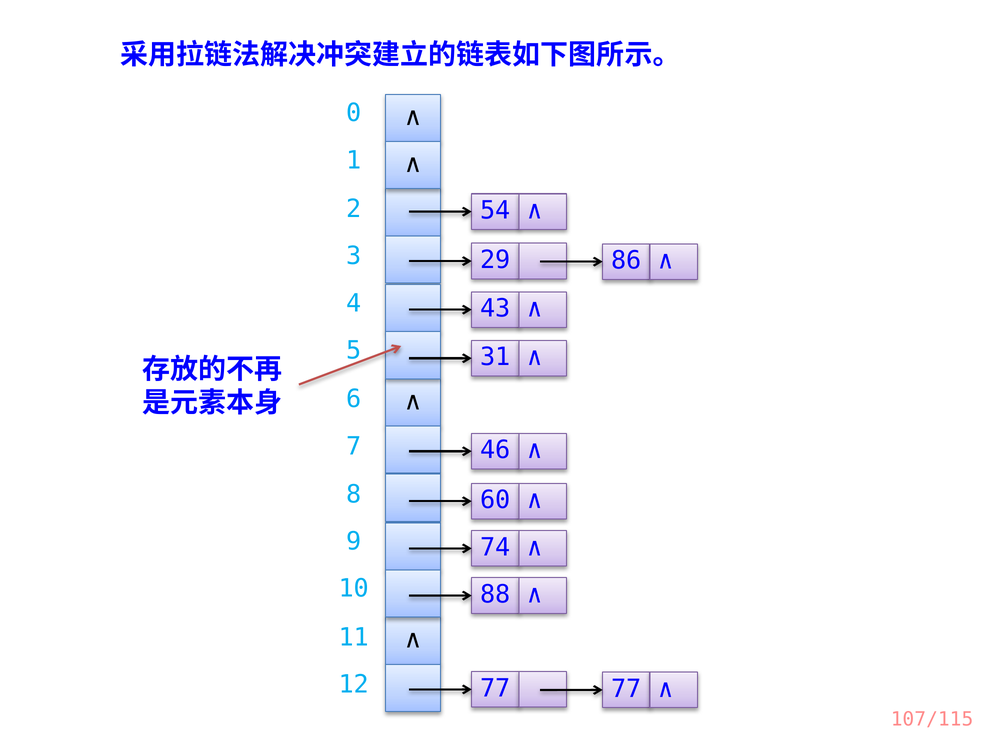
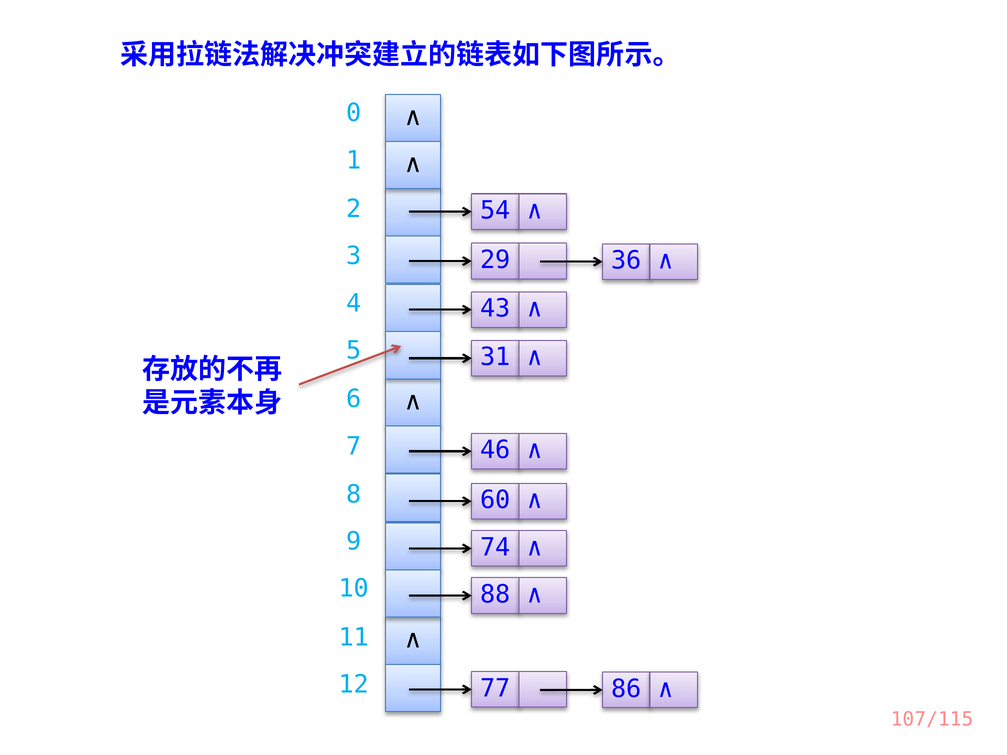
86: 86 -> 36
77 77: 77 -> 86
